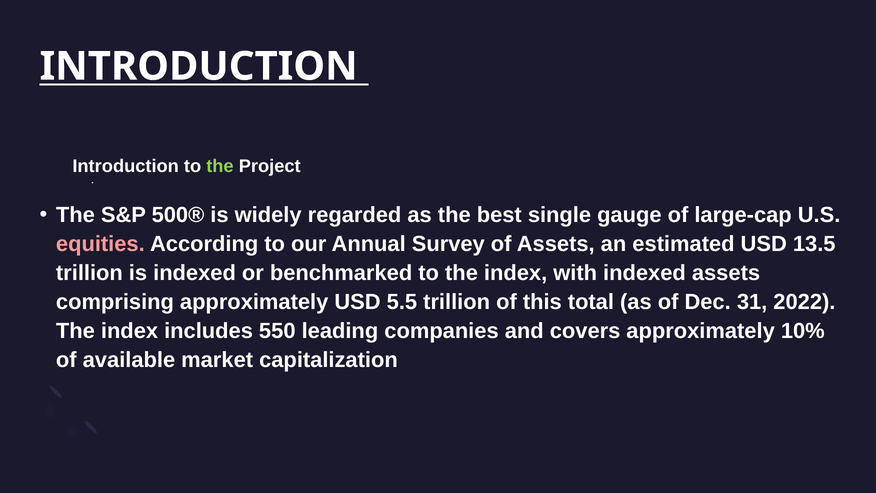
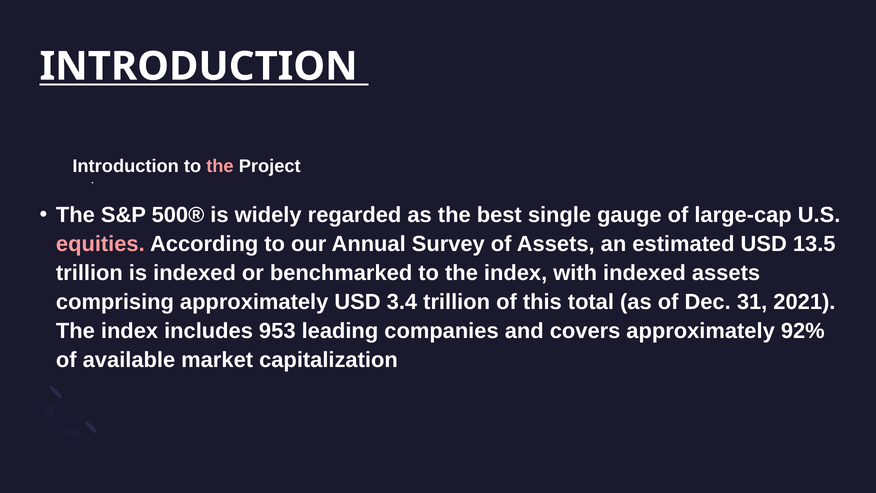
the at (220, 166) colour: light green -> pink
5.5: 5.5 -> 3.4
2022: 2022 -> 2021
550: 550 -> 953
10%: 10% -> 92%
